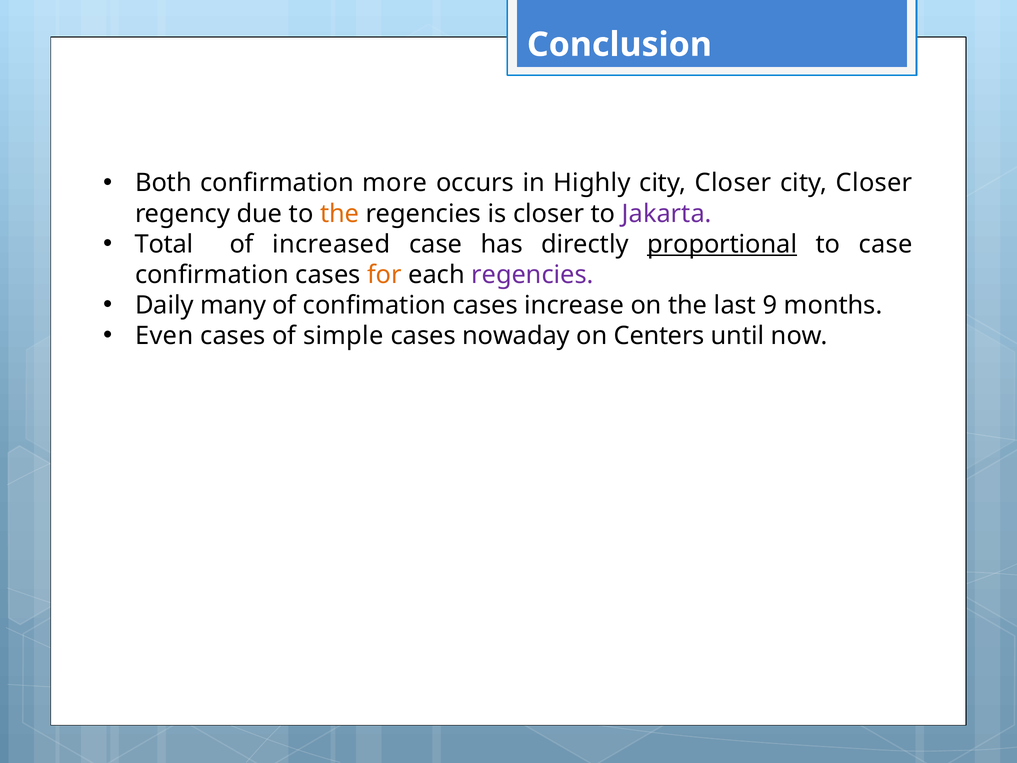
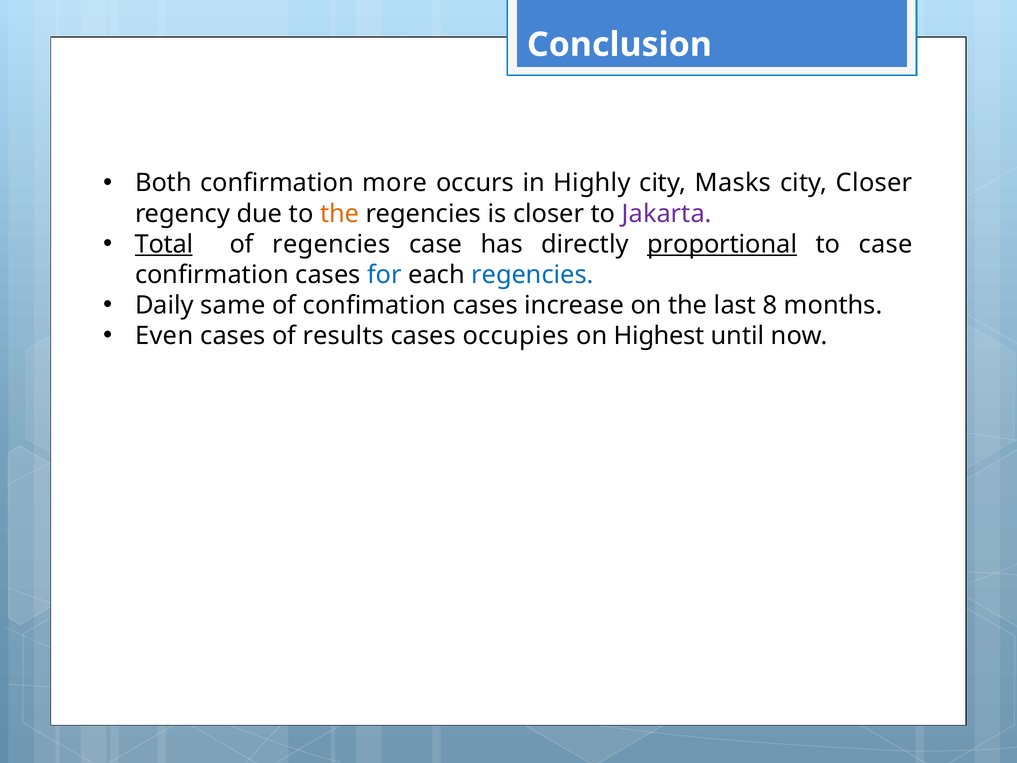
Closer at (733, 183): Closer -> Masks
Total underline: none -> present
of increased: increased -> regencies
for colour: orange -> blue
regencies at (532, 275) colour: purple -> blue
many: many -> same
9: 9 -> 8
simple: simple -> results
nowaday: nowaday -> occupies
Centers: Centers -> Highest
